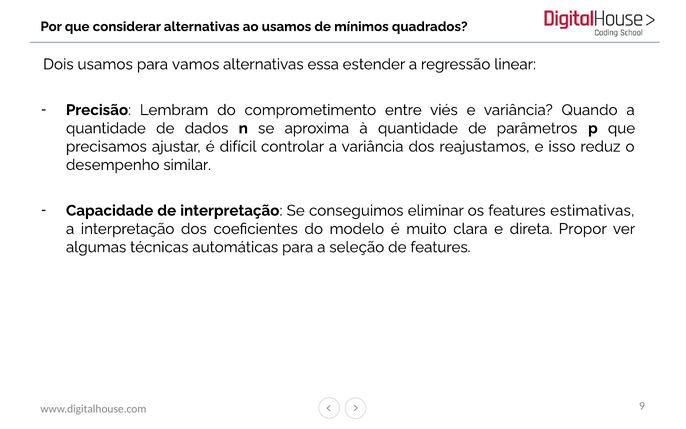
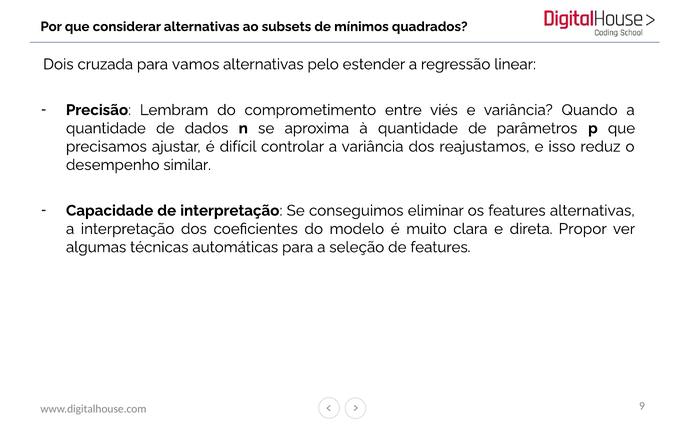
ao usamos: usamos -> subsets
Dois usamos: usamos -> cruzada
essa: essa -> pelo
features estimativas: estimativas -> alternativas
